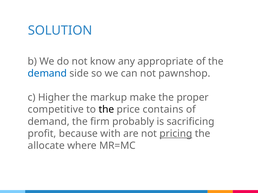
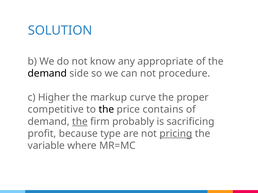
demand at (47, 74) colour: blue -> black
pawnshop: pawnshop -> procedure
make: make -> curve
the at (80, 122) underline: none -> present
with: with -> type
allocate: allocate -> variable
